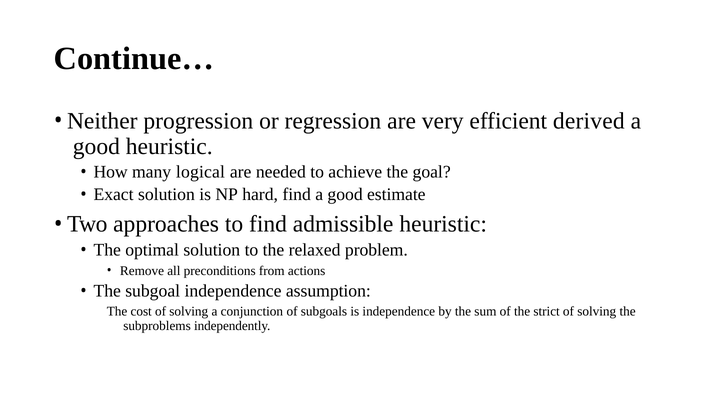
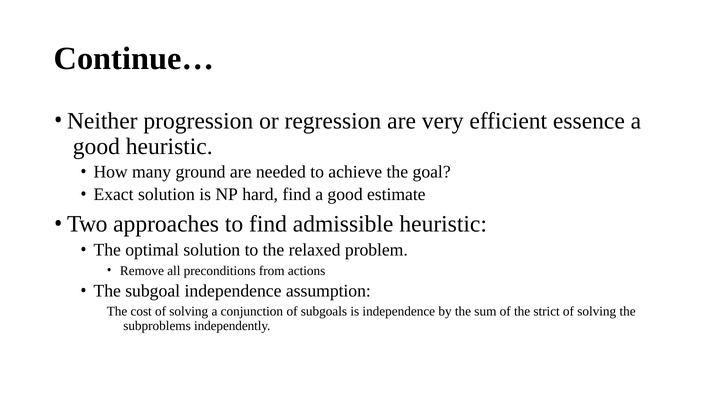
derived: derived -> essence
logical: logical -> ground
